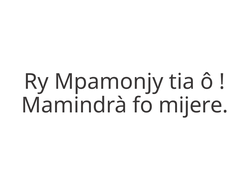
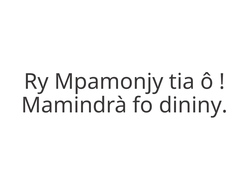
mijere: mijere -> dininy
